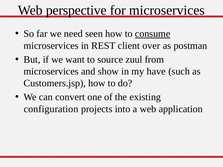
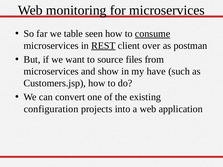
perspective: perspective -> monitoring
need: need -> table
REST underline: none -> present
zuul: zuul -> files
